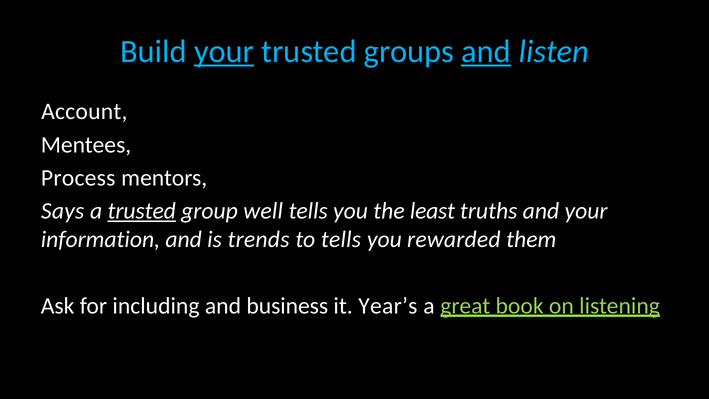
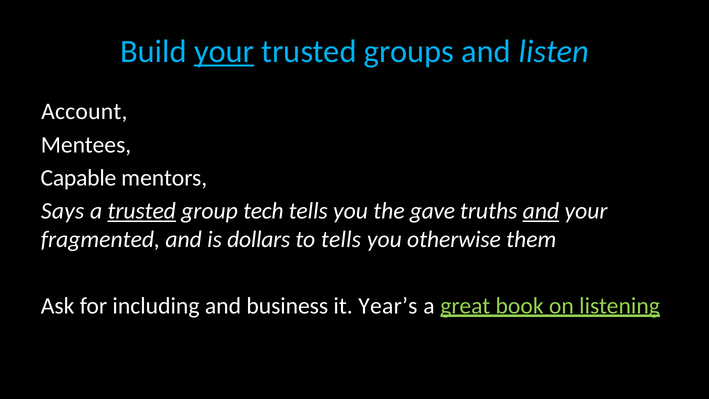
and at (486, 51) underline: present -> none
Process: Process -> Capable
well: well -> tech
least: least -> gave
and at (541, 211) underline: none -> present
information: information -> fragmented
trends: trends -> dollars
rewarded: rewarded -> otherwise
